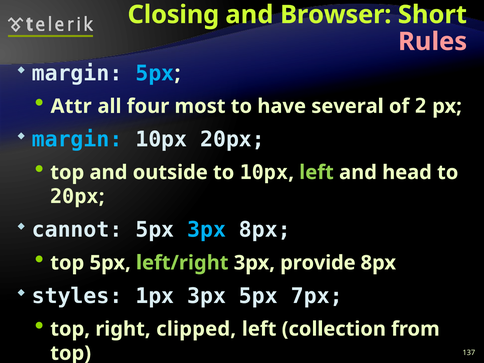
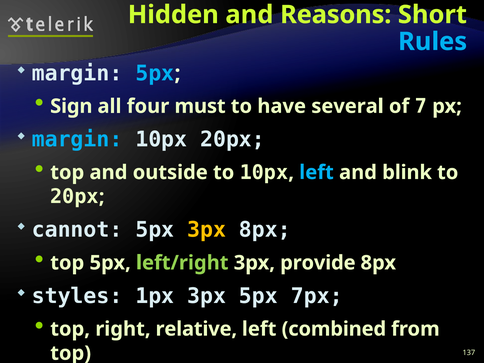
Closing: Closing -> Hidden
Browser: Browser -> Reasons
Rules colour: pink -> light blue
Attr: Attr -> Sign
most: most -> must
2: 2 -> 7
left at (317, 172) colour: light green -> light blue
head: head -> blink
3px at (207, 230) colour: light blue -> yellow
clipped: clipped -> relative
collection: collection -> combined
